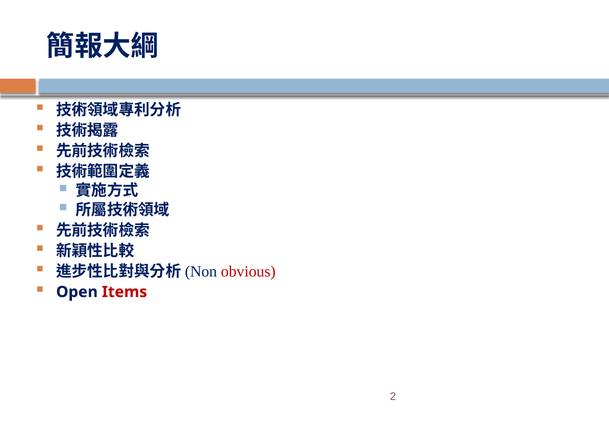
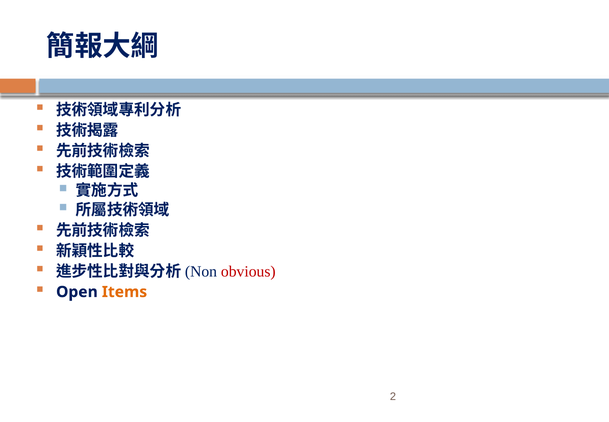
Items colour: red -> orange
